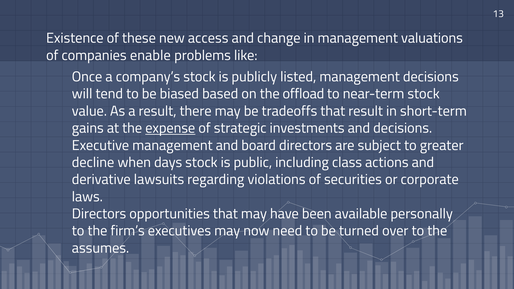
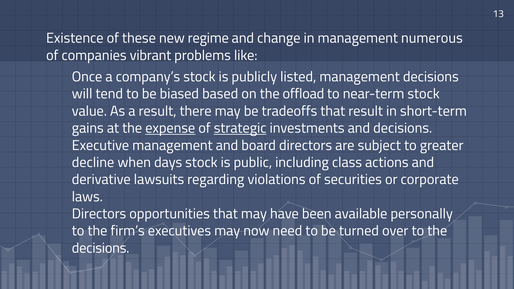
access: access -> regime
valuations: valuations -> numerous
enable: enable -> vibrant
strategic underline: none -> present
assumes at (100, 248): assumes -> decisions
